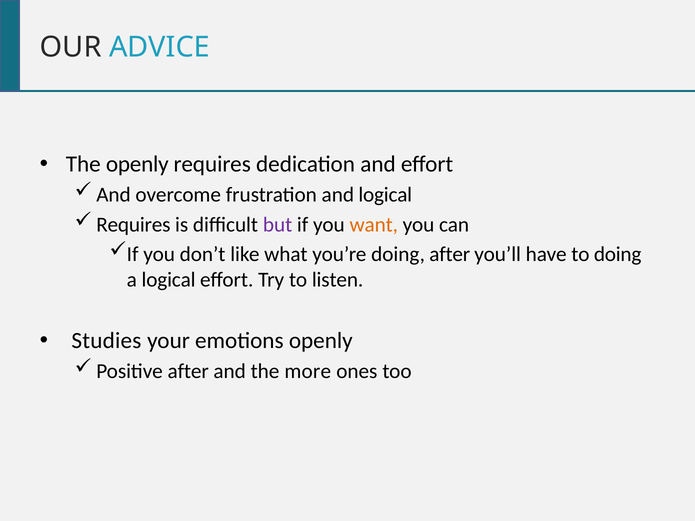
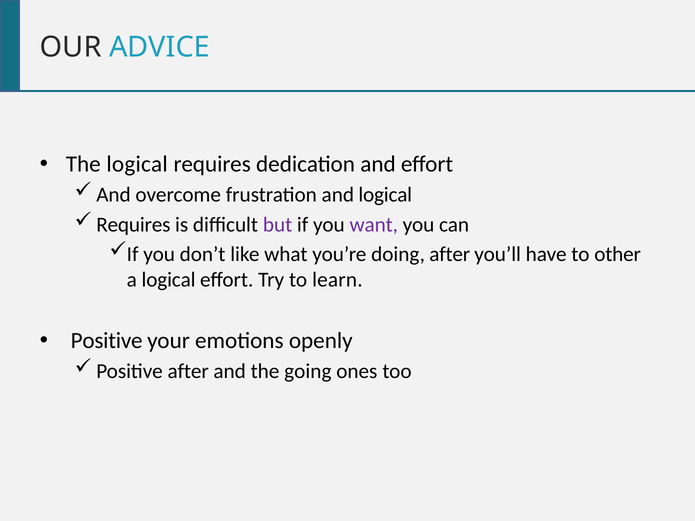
The openly: openly -> logical
want colour: orange -> purple
to doing: doing -> other
listen: listen -> learn
Studies at (106, 341): Studies -> Positive
more: more -> going
